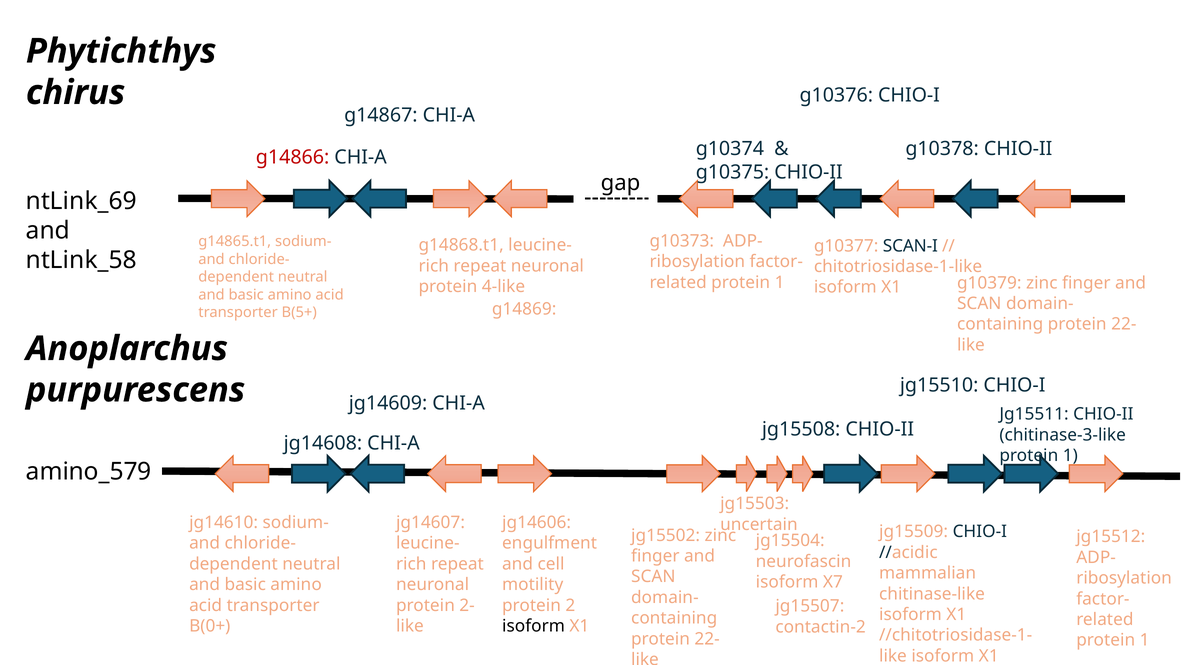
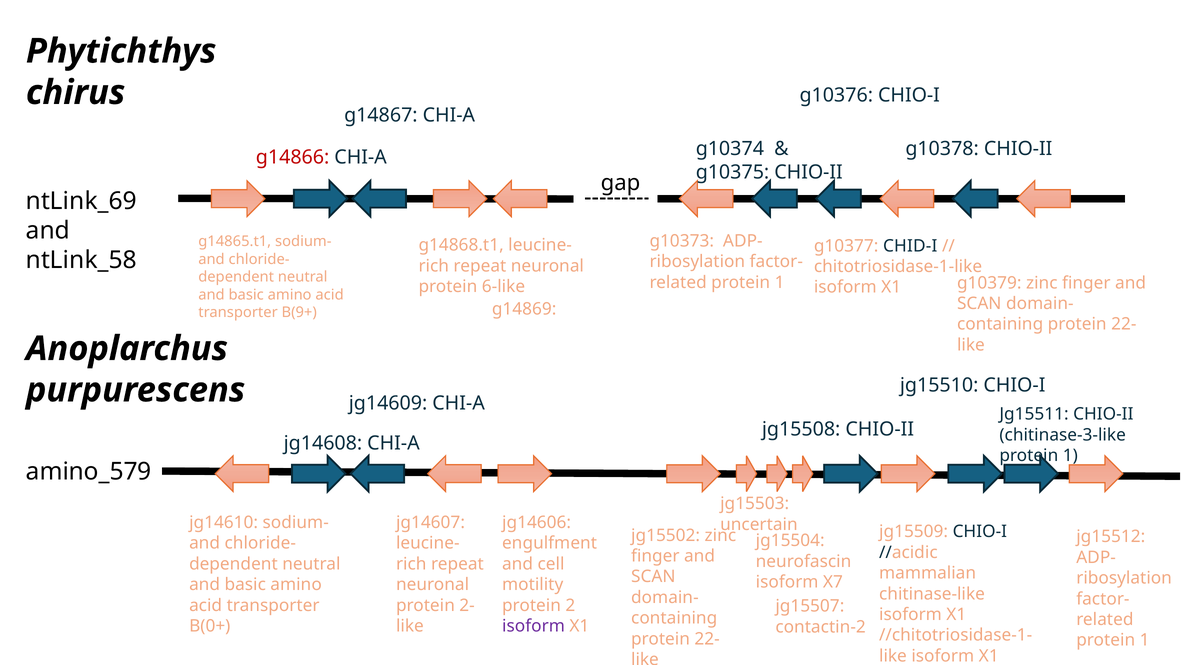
SCAN-I: SCAN-I -> CHID-I
4-like: 4-like -> 6-like
B(5+: B(5+ -> B(9+
isoform at (534, 626) colour: black -> purple
